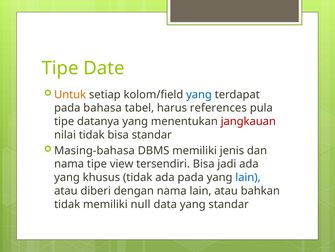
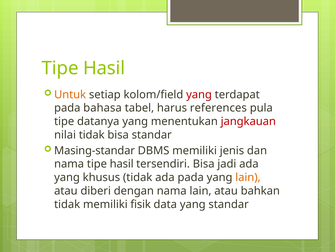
Date at (104, 68): Date -> Hasil
yang at (199, 94) colour: blue -> red
Masing-bahasa: Masing-bahasa -> Masing-standar
nama tipe view: view -> hasil
lain at (248, 177) colour: blue -> orange
null: null -> fisik
